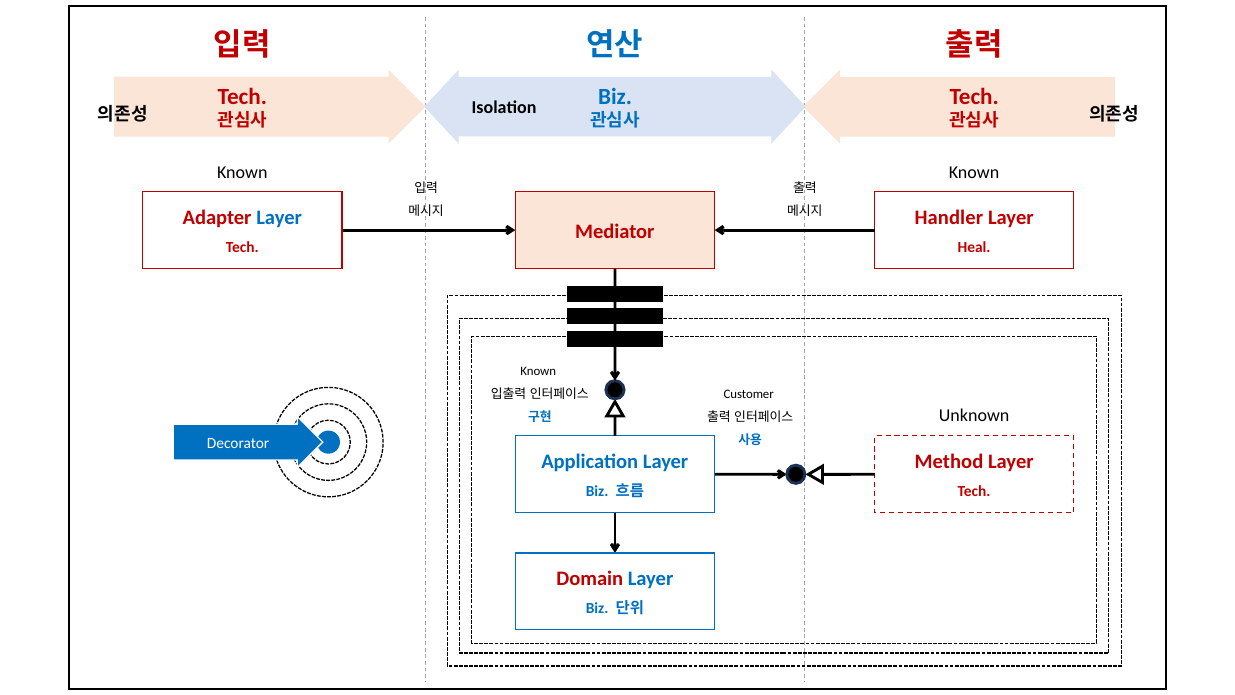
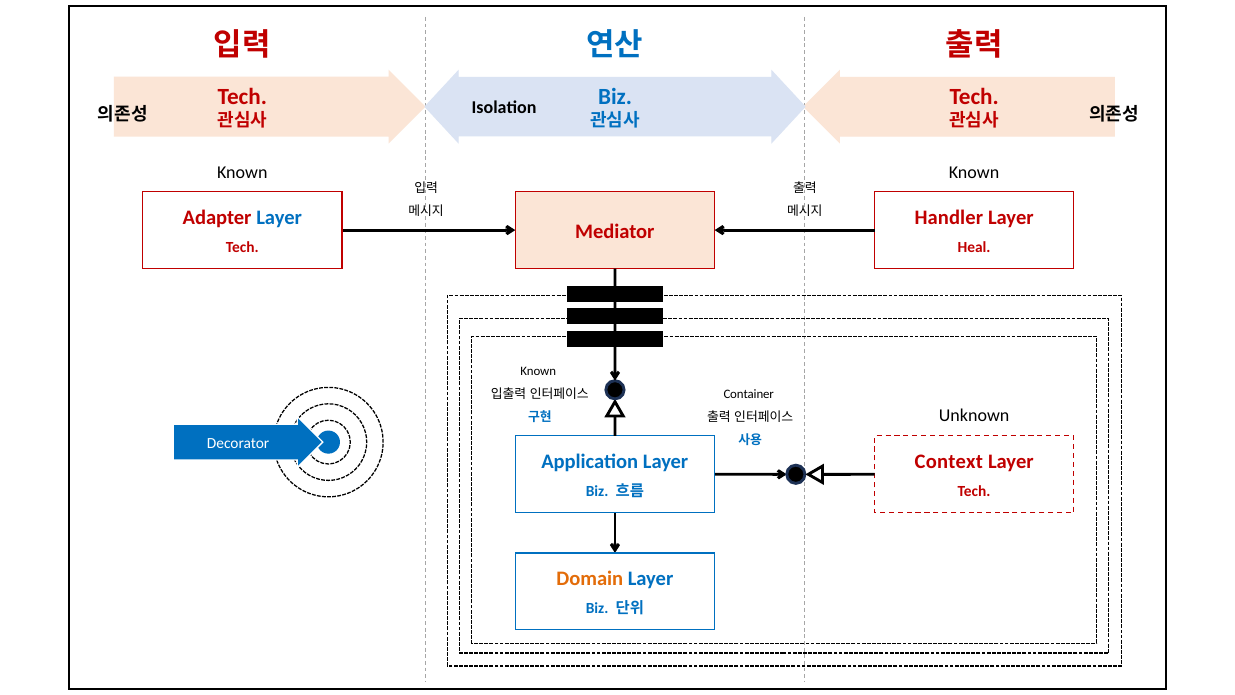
Customer: Customer -> Container
Method: Method -> Context
Domain colour: red -> orange
